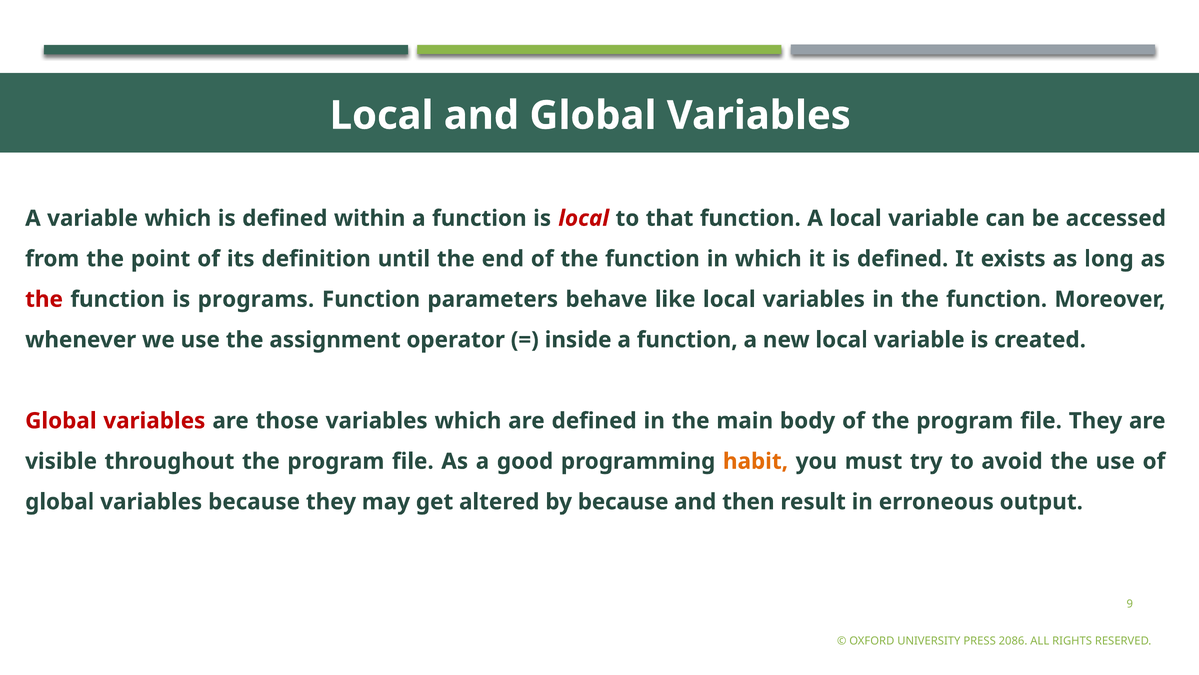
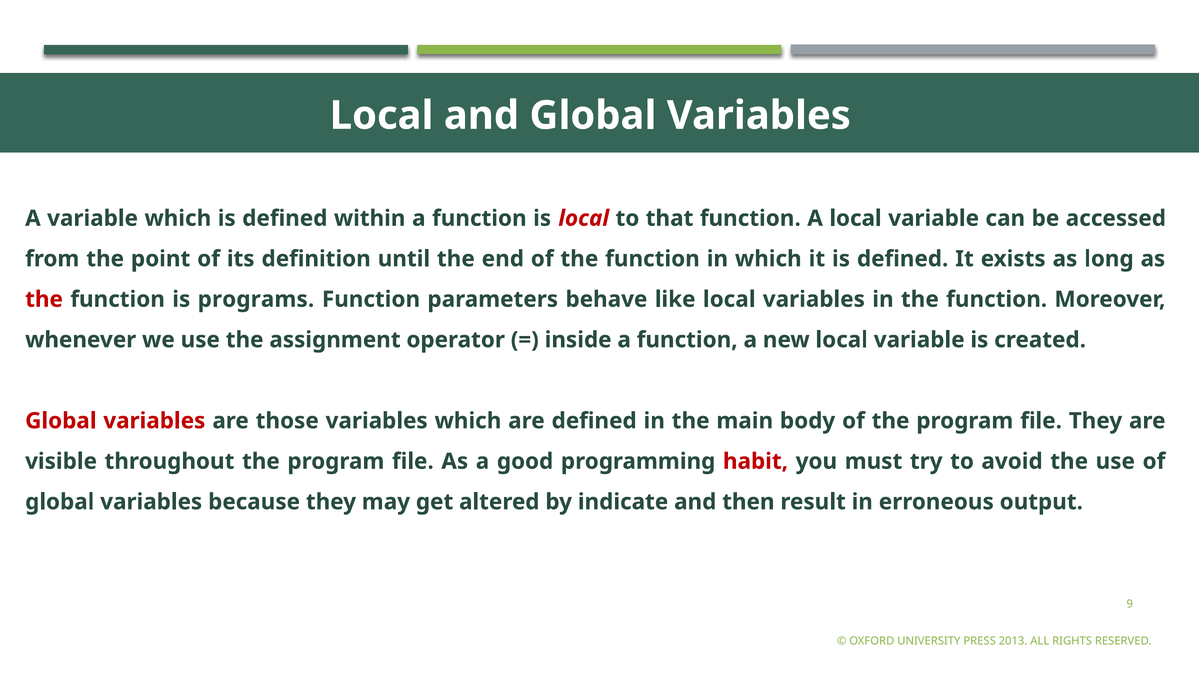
habit colour: orange -> red
by because: because -> indicate
2086: 2086 -> 2013
